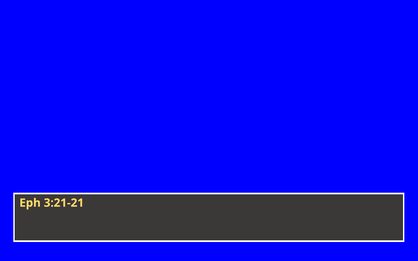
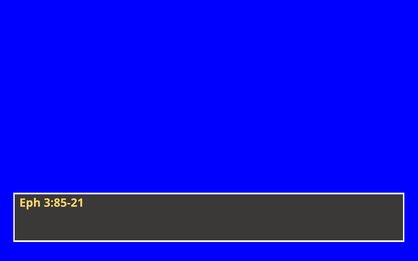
3:21-21: 3:21-21 -> 3:85-21
